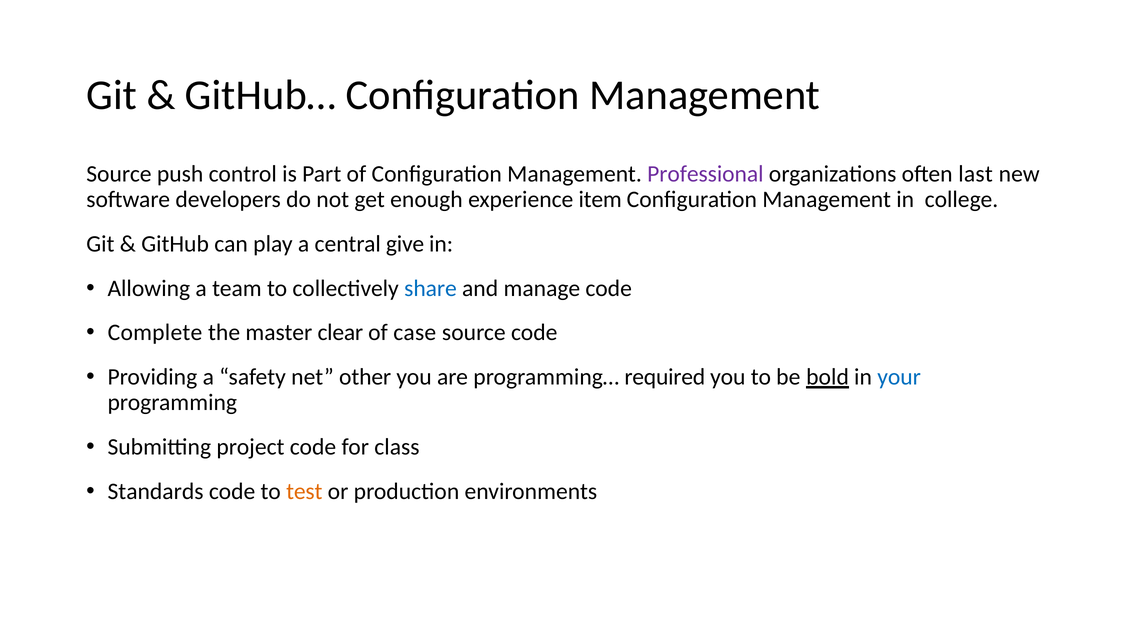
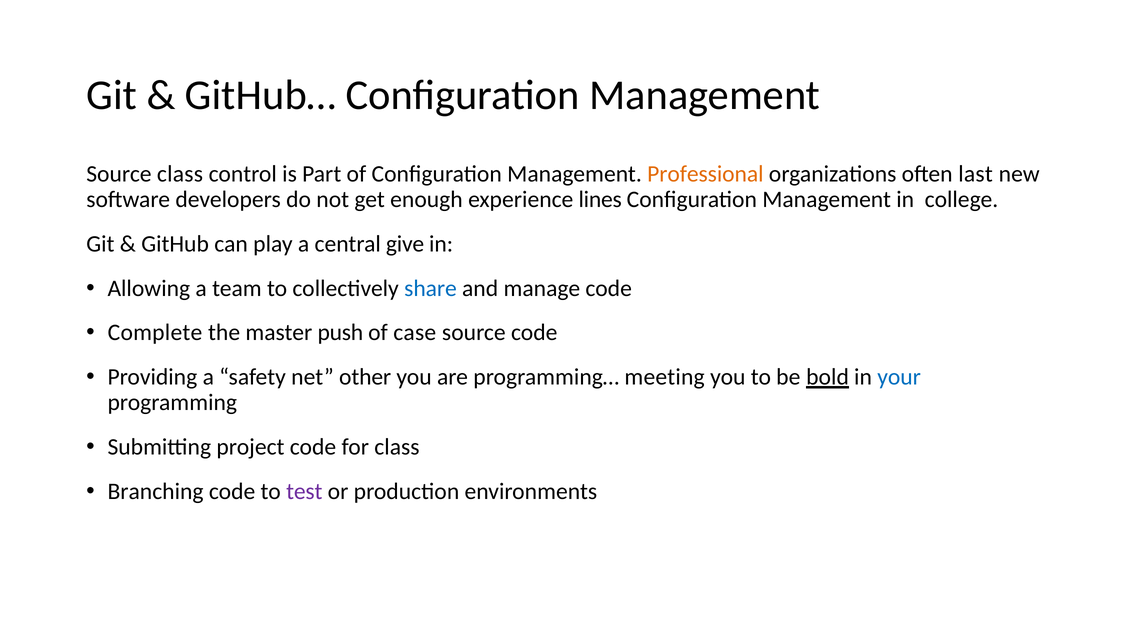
Source push: push -> class
Professional colour: purple -> orange
item: item -> lines
clear: clear -> push
required: required -> meeting
Standards: Standards -> Branching
test colour: orange -> purple
